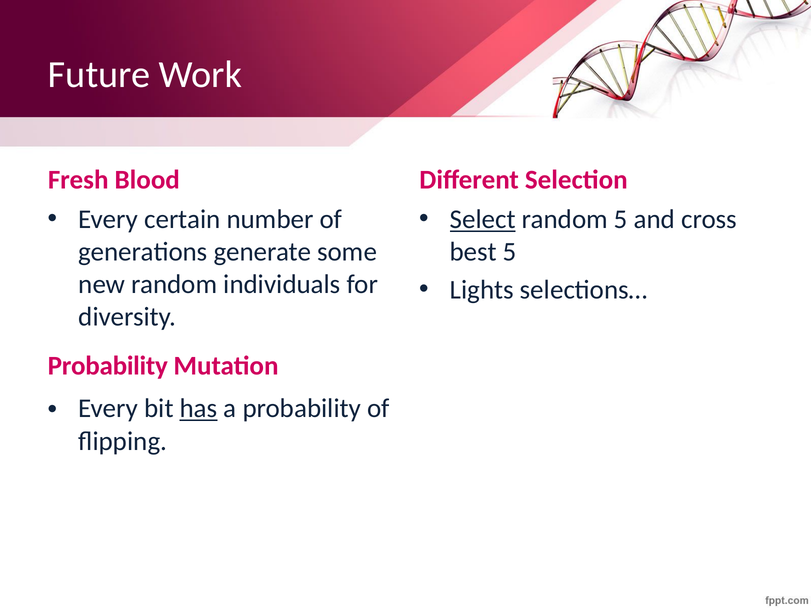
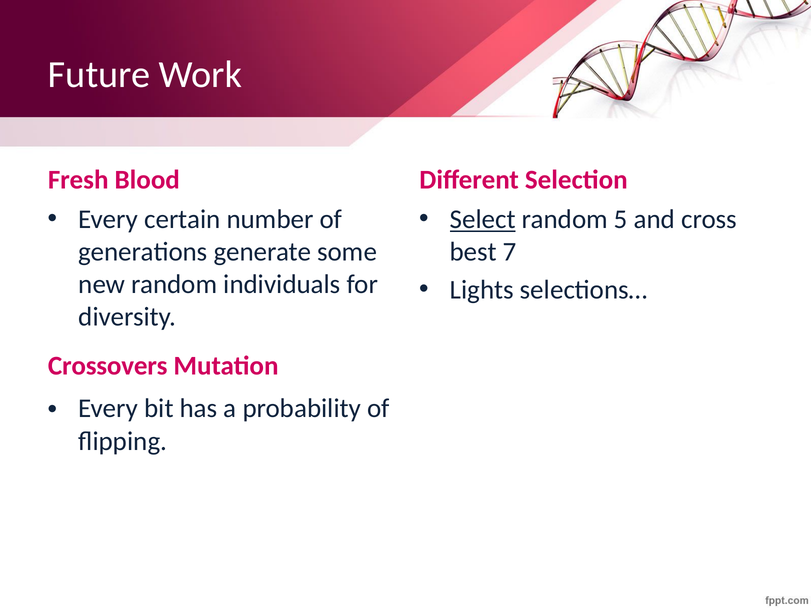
best 5: 5 -> 7
Probability at (108, 366): Probability -> Crossovers
has underline: present -> none
